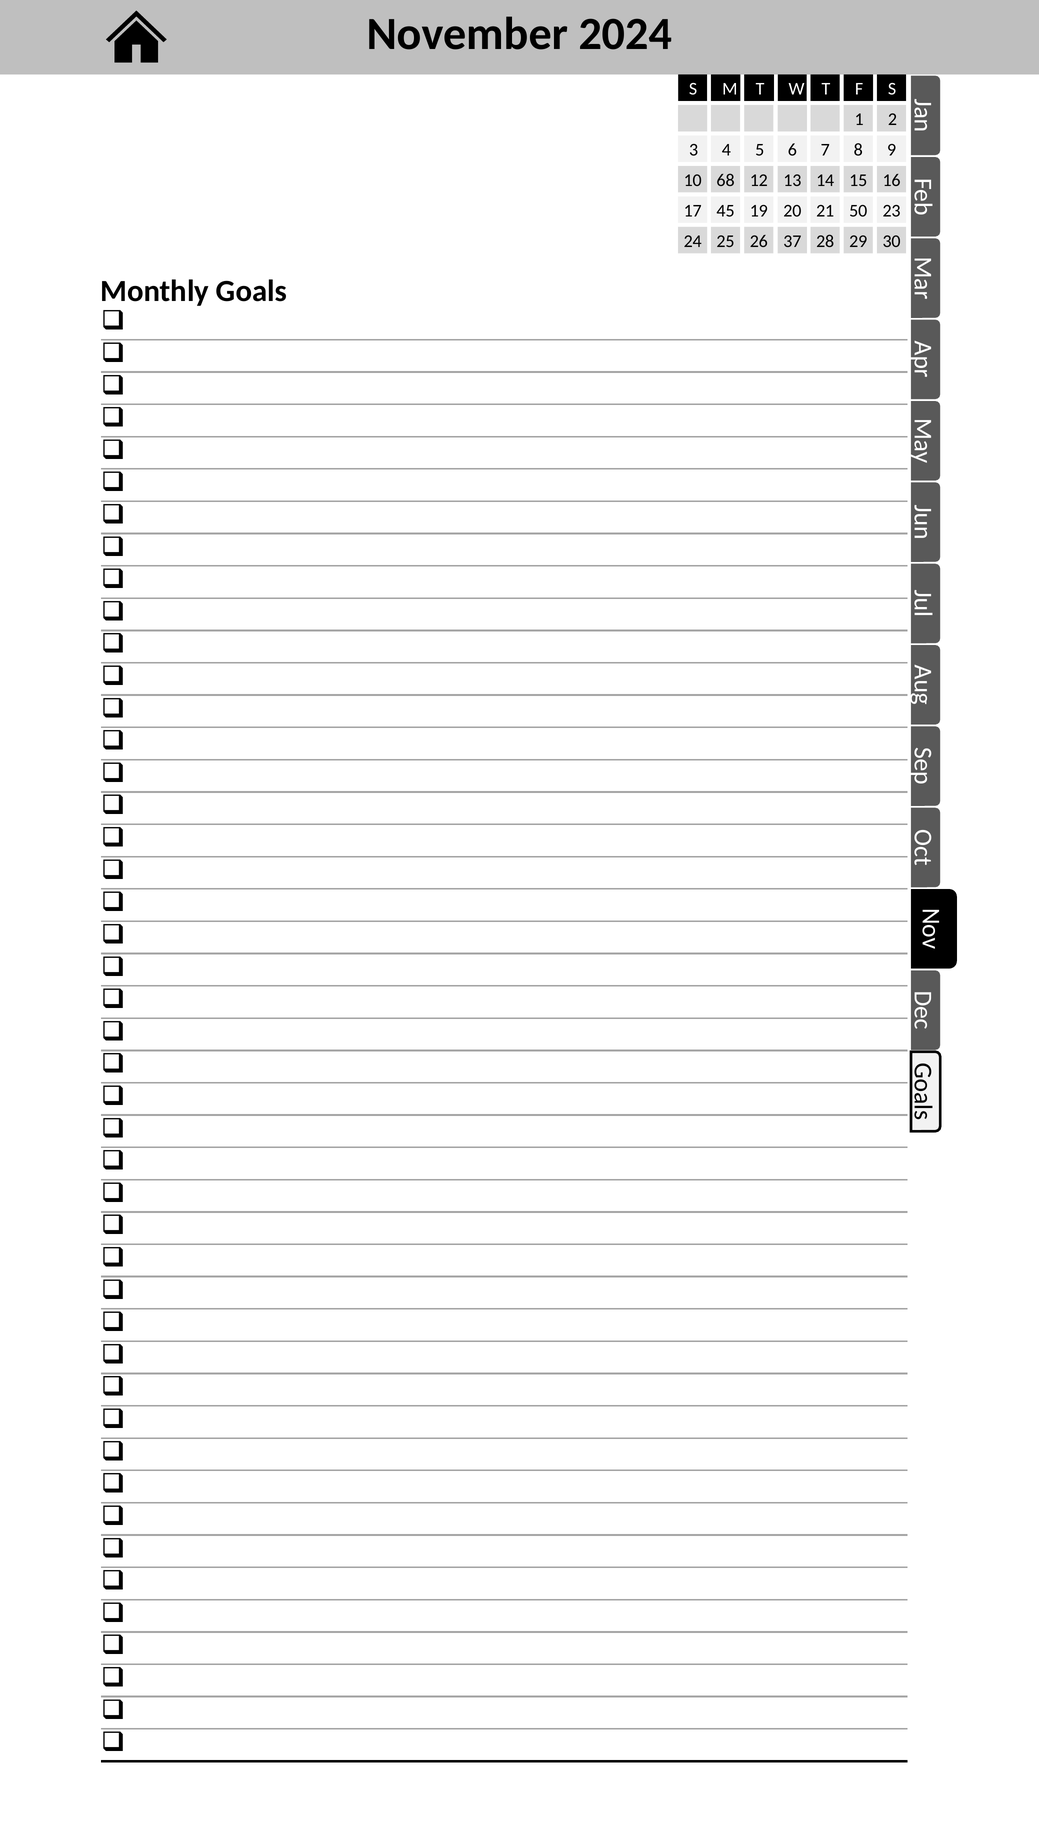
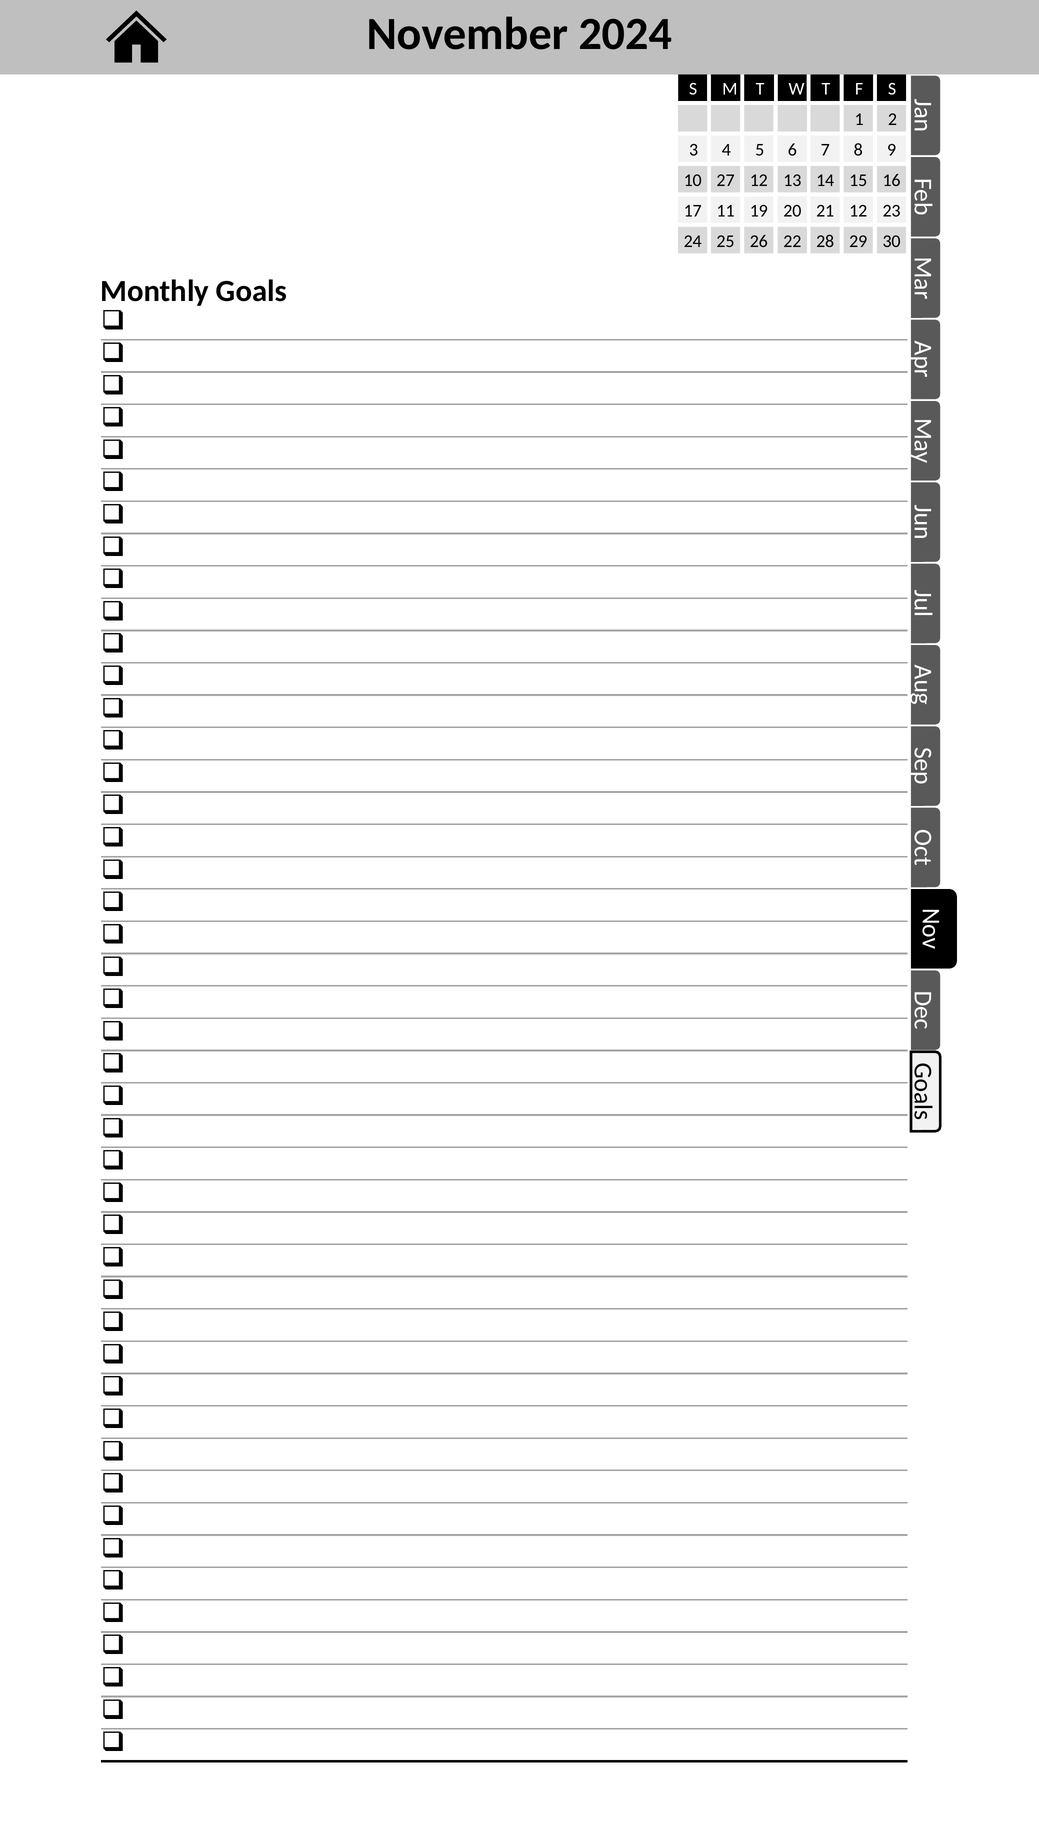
68: 68 -> 27
45: 45 -> 11
21 50: 50 -> 12
37: 37 -> 22
